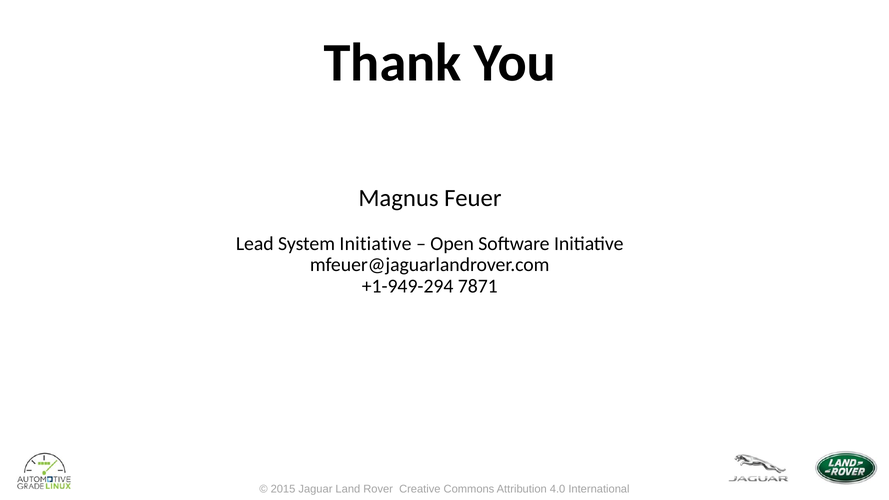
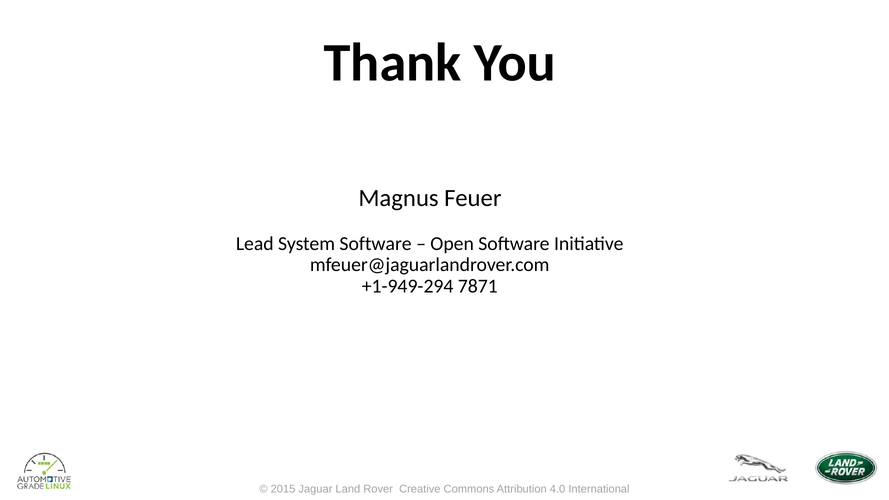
System Initiative: Initiative -> Software
